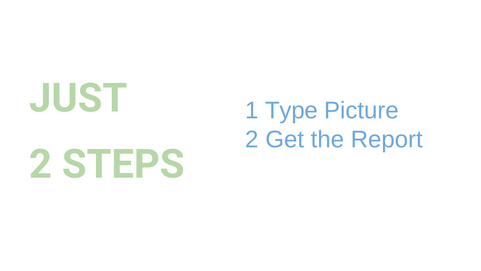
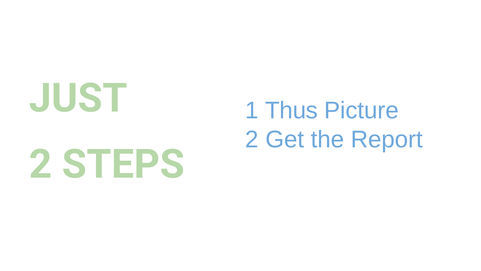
Type: Type -> Thus
